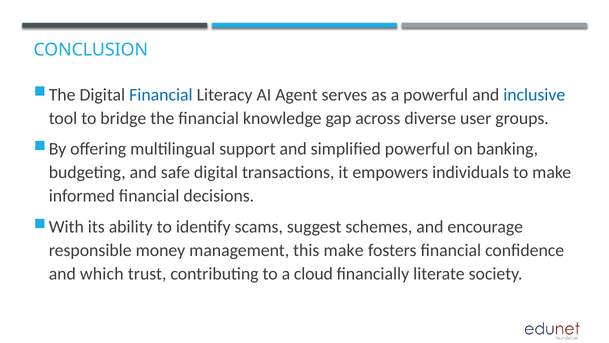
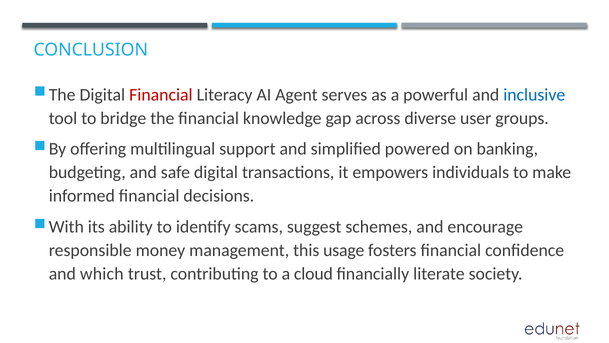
Financial at (161, 95) colour: blue -> red
simplified powerful: powerful -> powered
this make: make -> usage
